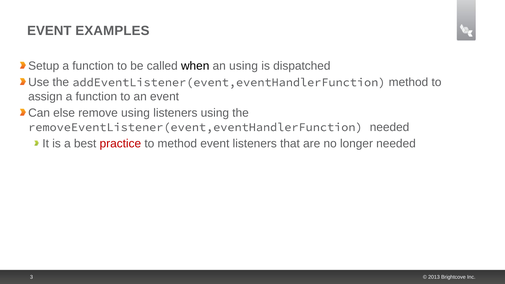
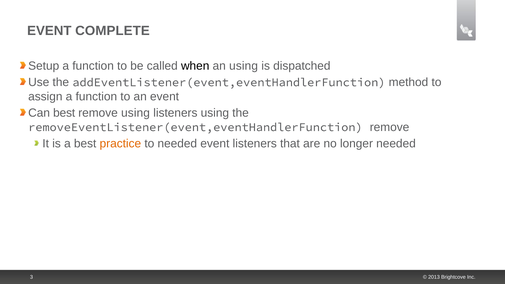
EXAMPLES: EXAMPLES -> COMPLETE
Can else: else -> best
removeEventListener(event,eventHandlerFunction needed: needed -> remove
practice colour: red -> orange
to method: method -> needed
